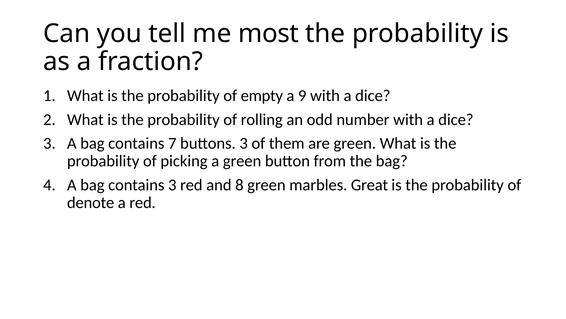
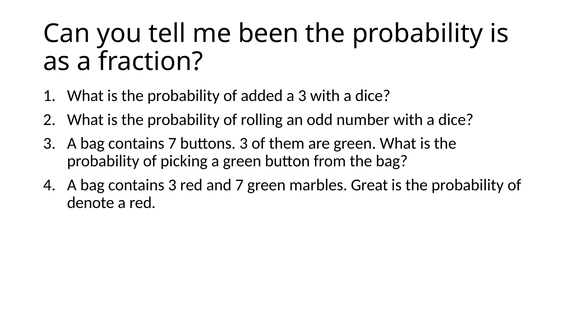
most: most -> been
empty: empty -> added
a 9: 9 -> 3
and 8: 8 -> 7
